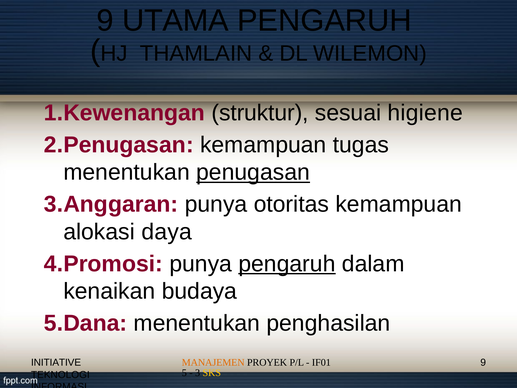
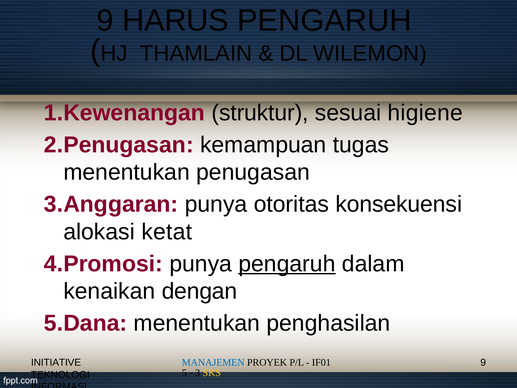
UTAMA: UTAMA -> HARUS
penugasan underline: present -> none
otoritas kemampuan: kemampuan -> konsekuensi
daya: daya -> ketat
budaya: budaya -> dengan
MANAJEMEN colour: orange -> blue
